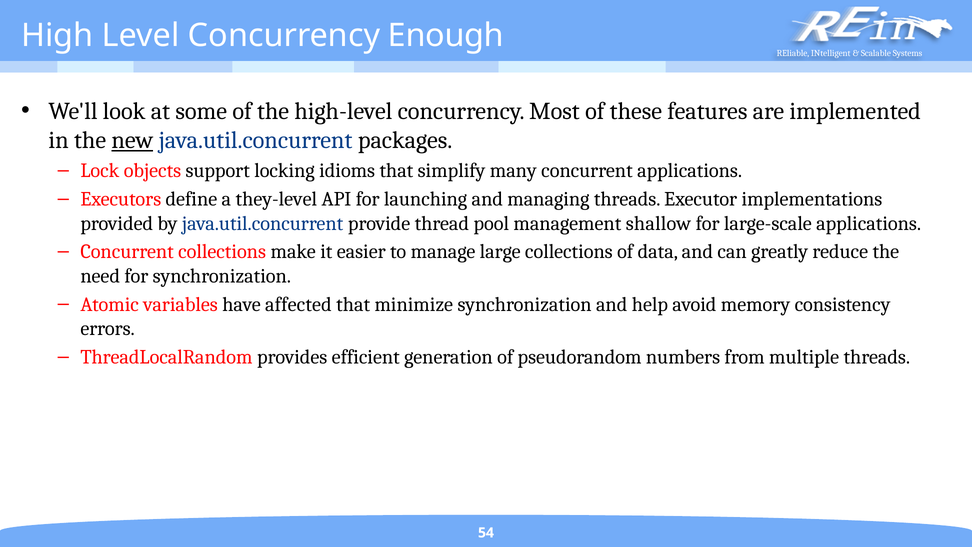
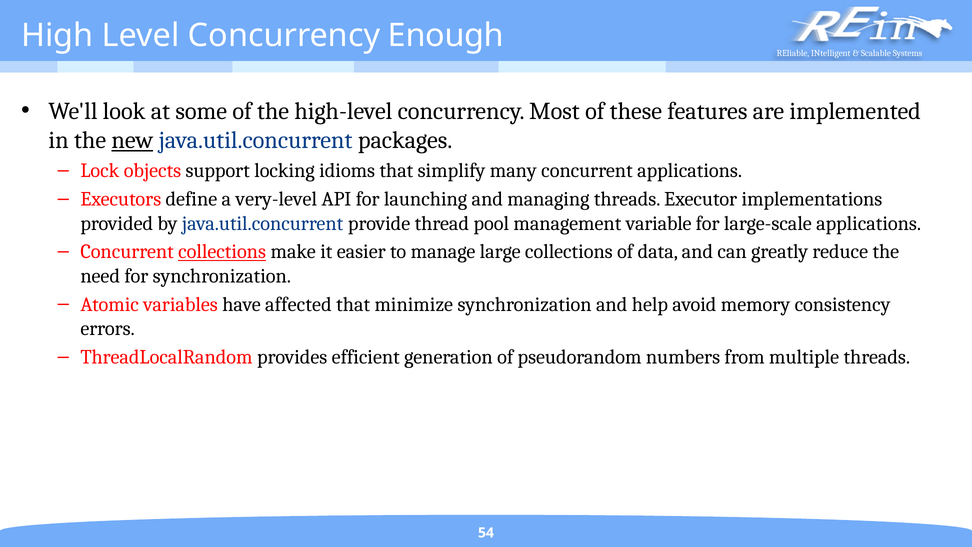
they-level: they-level -> very-level
shallow: shallow -> variable
collections at (222, 252) underline: none -> present
